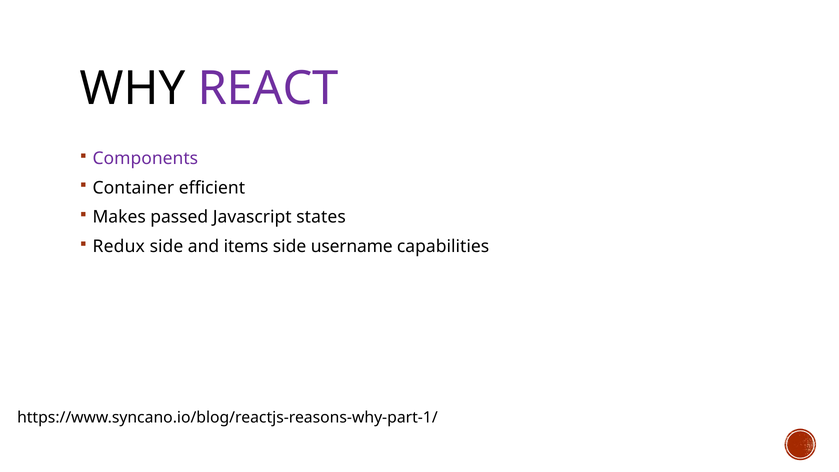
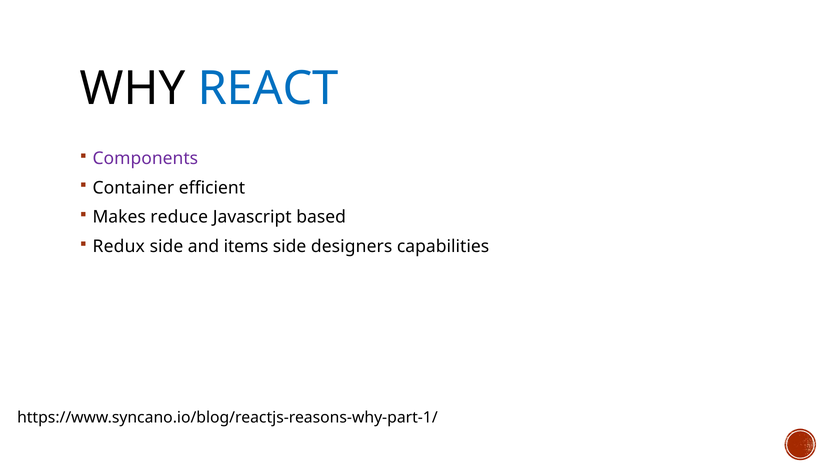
REACT colour: purple -> blue
passed: passed -> reduce
states: states -> based
username: username -> designers
